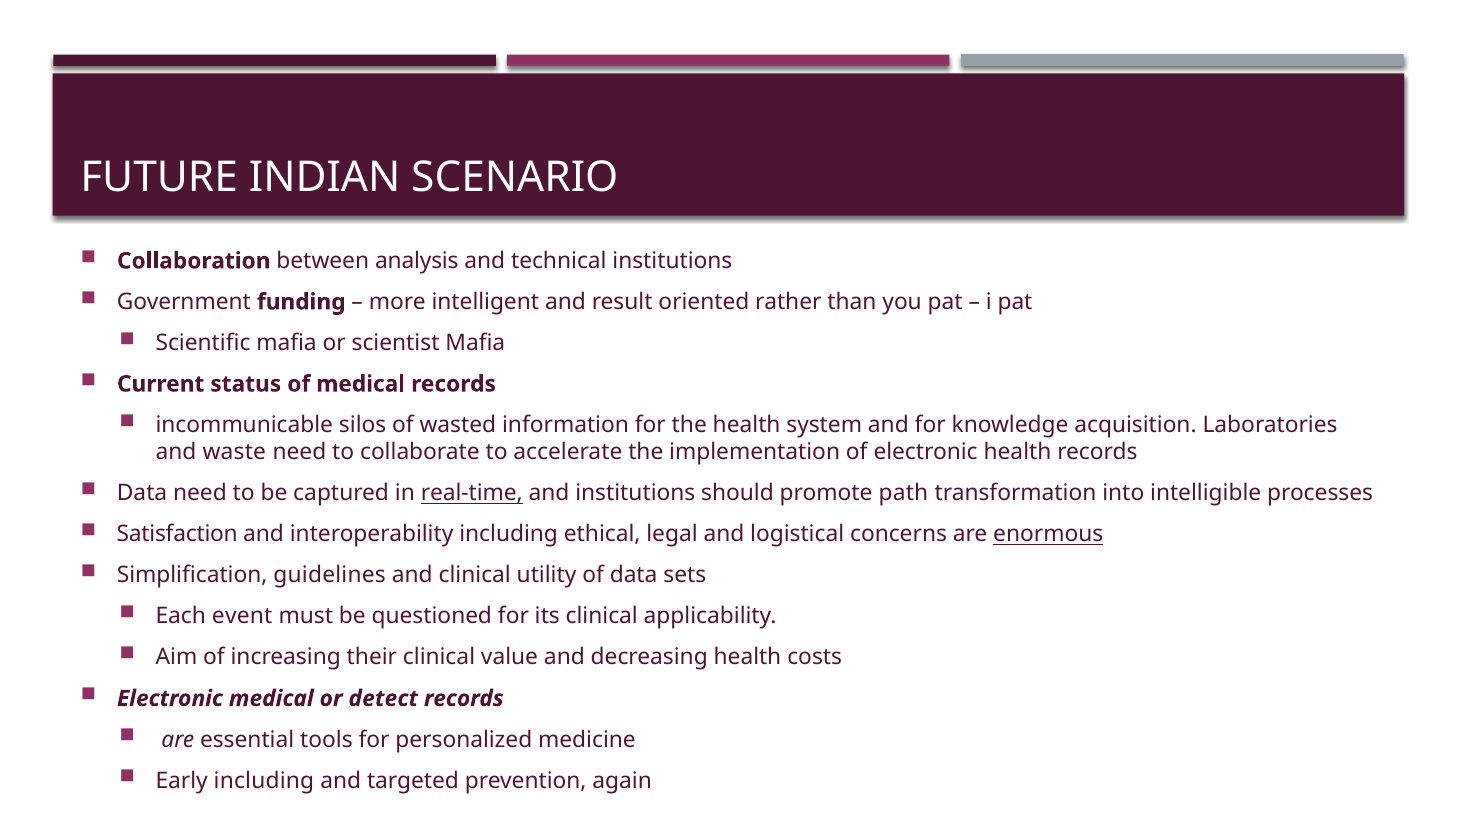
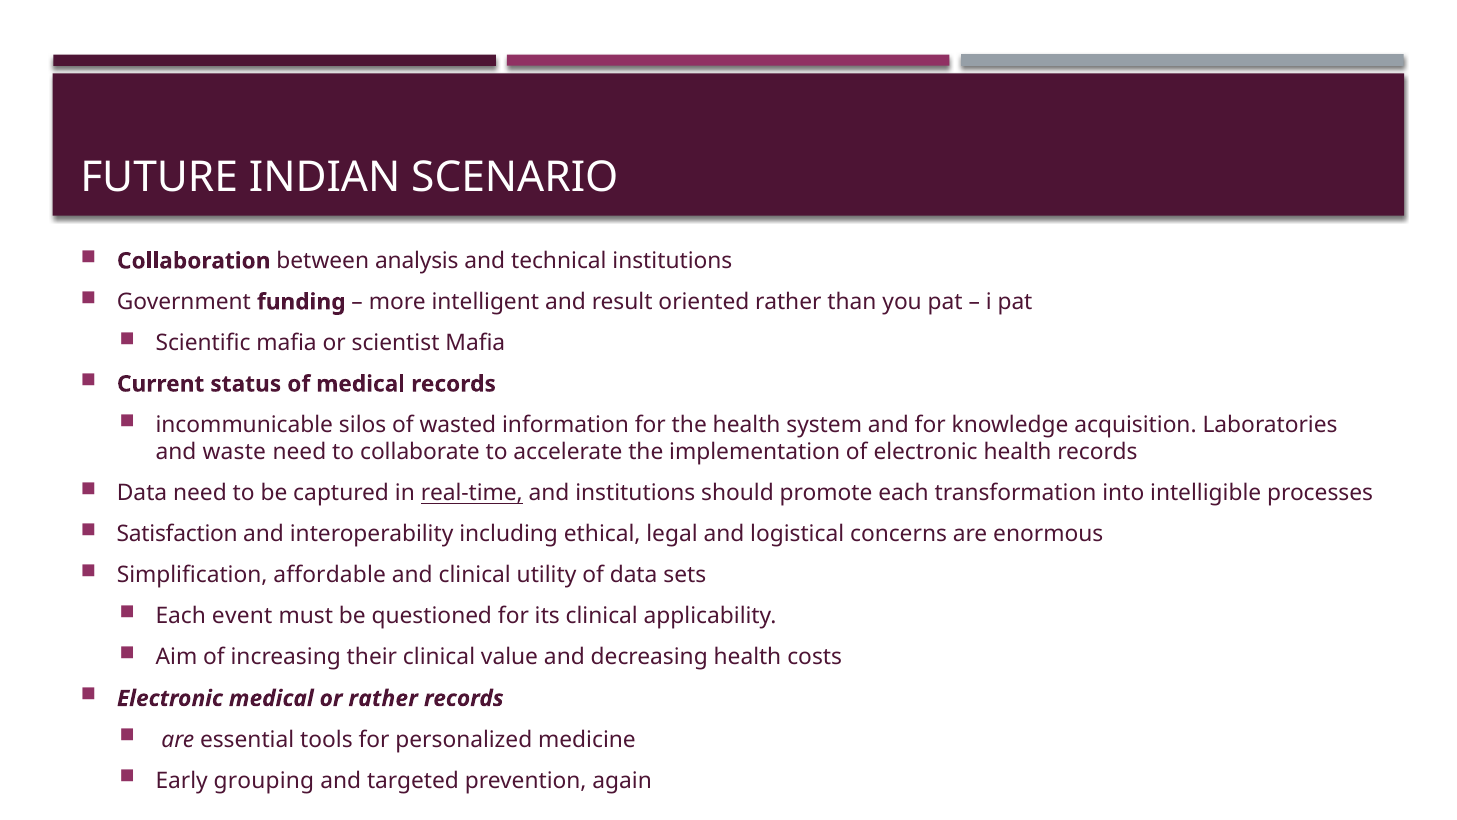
promote path: path -> each
enormous underline: present -> none
guidelines: guidelines -> affordable
or detect: detect -> rather
Early including: including -> grouping
